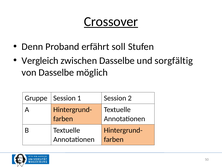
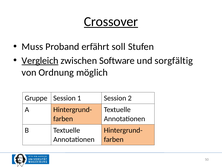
Denn: Denn -> Muss
Vergleich underline: none -> present
zwischen Dasselbe: Dasselbe -> Software
von Dasselbe: Dasselbe -> Ordnung
